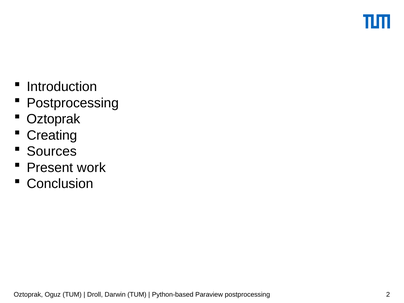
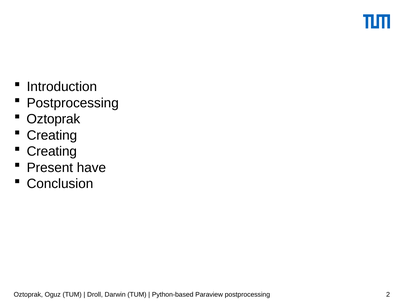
Sources at (52, 152): Sources -> Creating
work: work -> have
